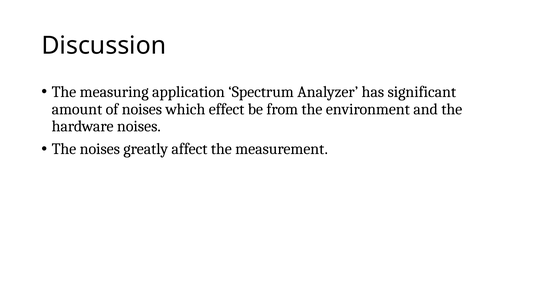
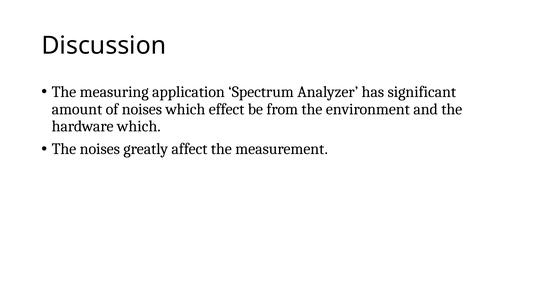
hardware noises: noises -> which
